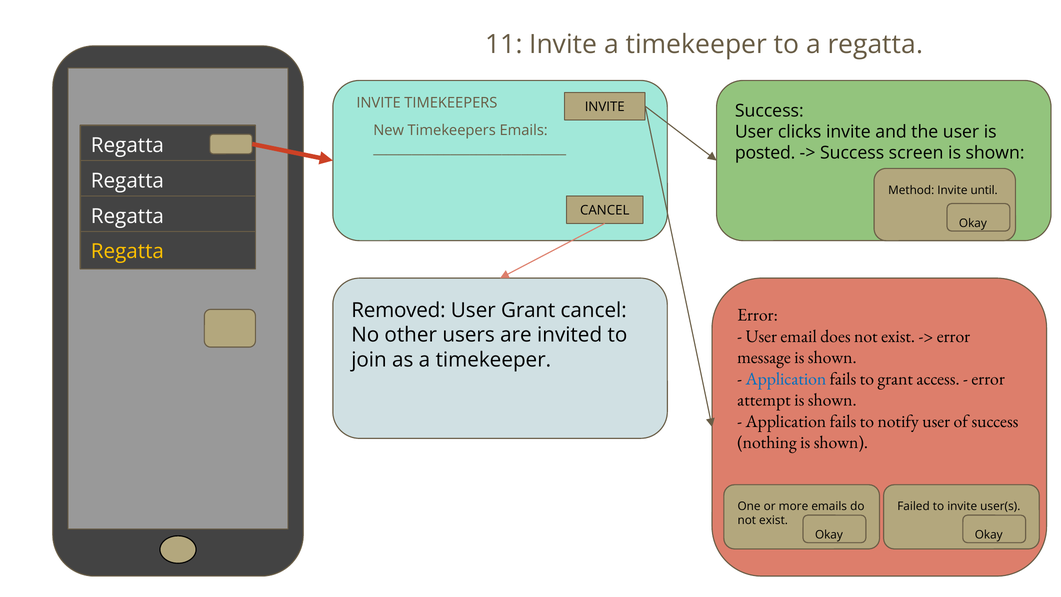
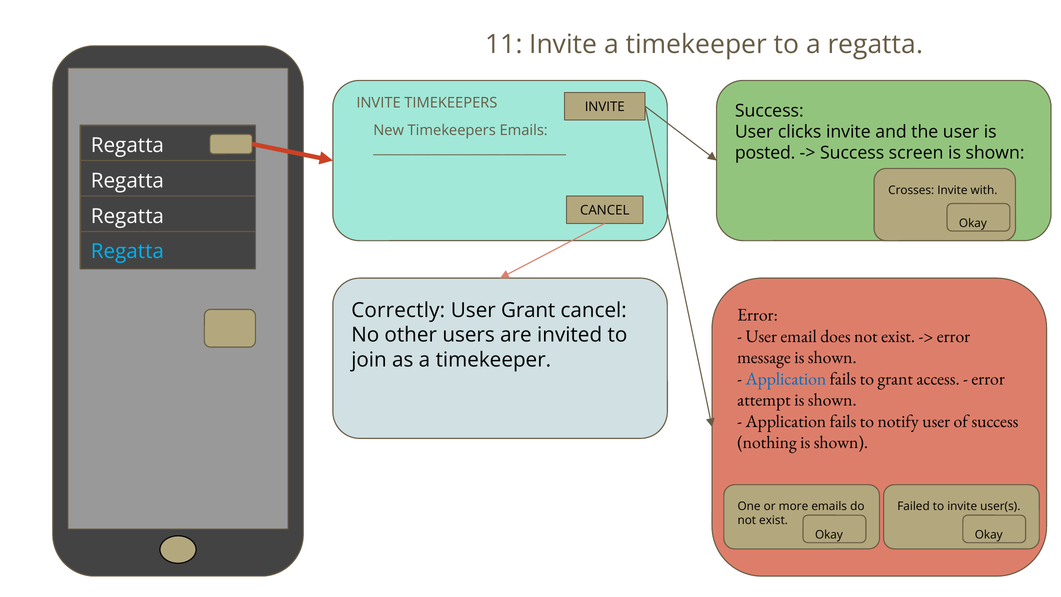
Method: Method -> Crosses
until: until -> with
Regatta at (127, 252) colour: yellow -> light blue
Removed: Removed -> Correctly
